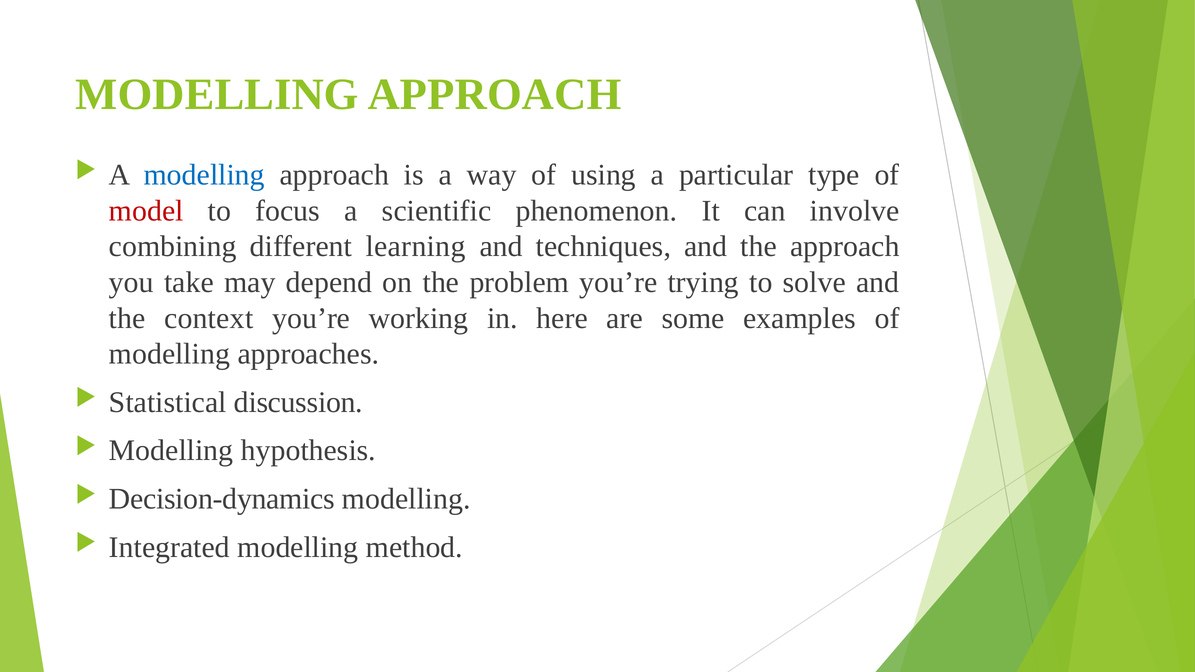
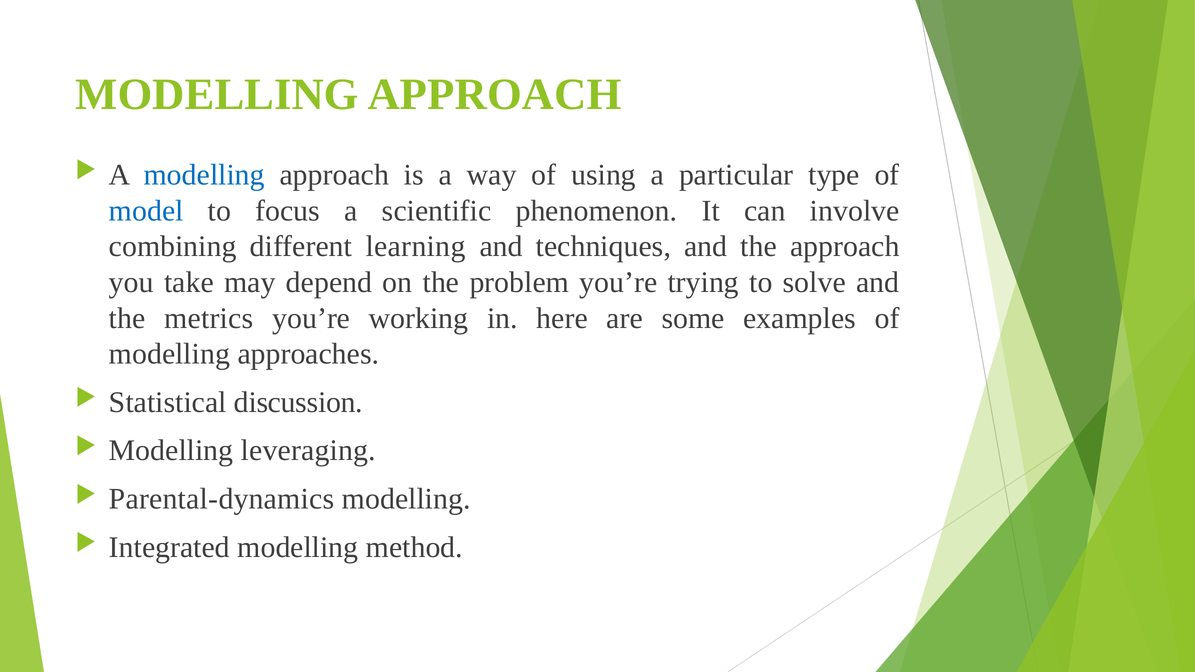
model colour: red -> blue
context: context -> metrics
hypothesis: hypothesis -> leveraging
Decision-dynamics: Decision-dynamics -> Parental-dynamics
